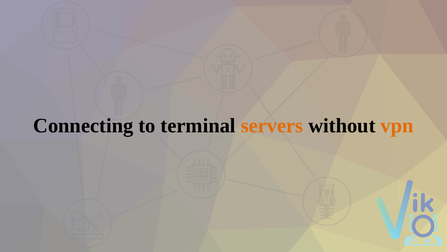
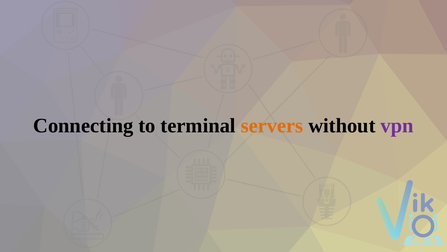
vpn colour: orange -> purple
